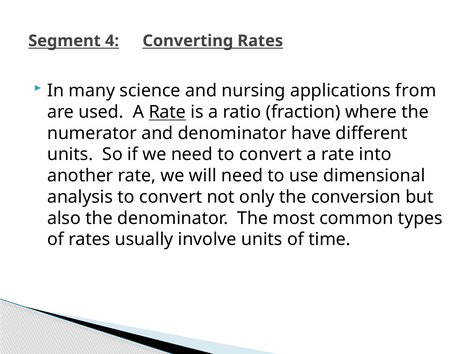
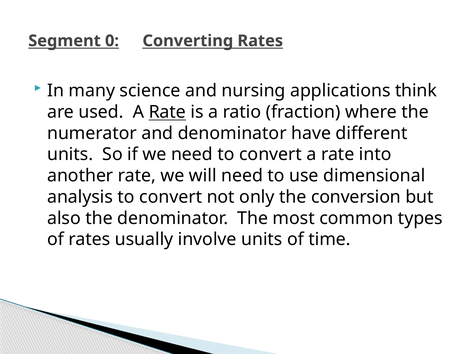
4: 4 -> 0
from: from -> think
